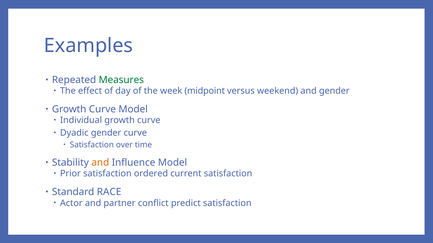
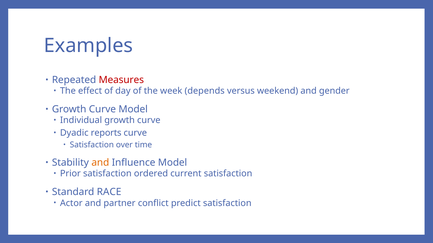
Measures colour: green -> red
midpoint: midpoint -> depends
Dyadic gender: gender -> reports
